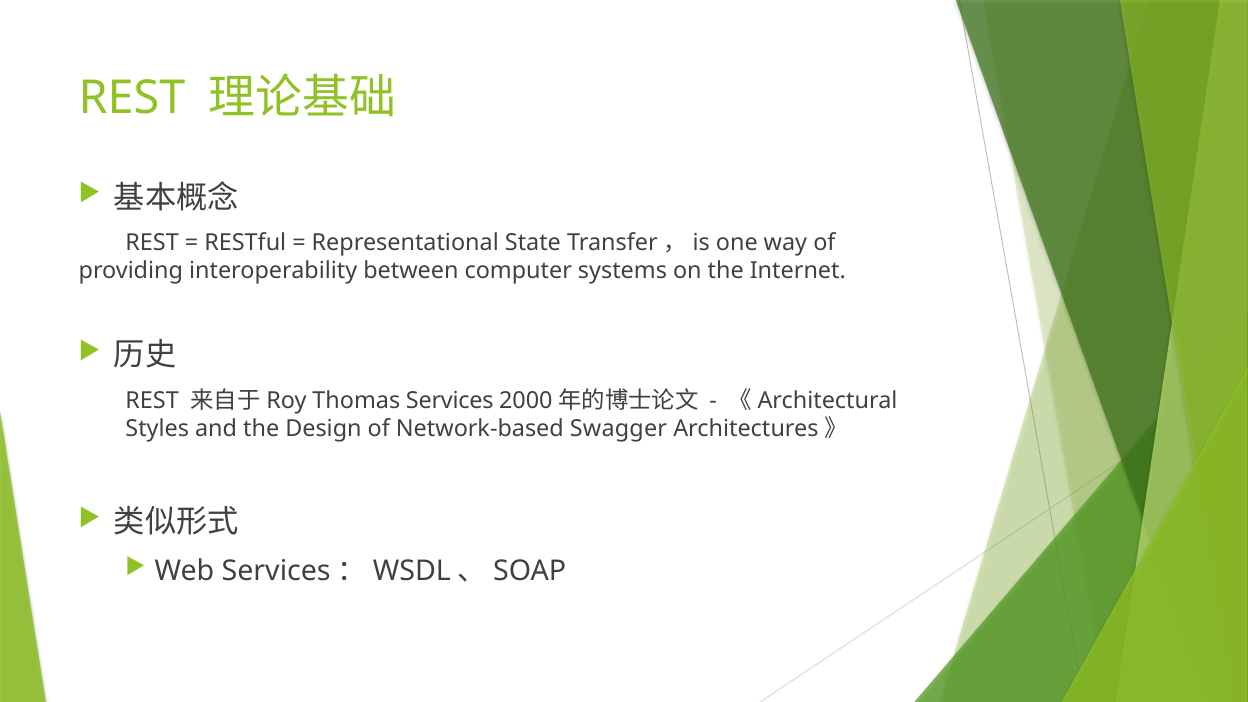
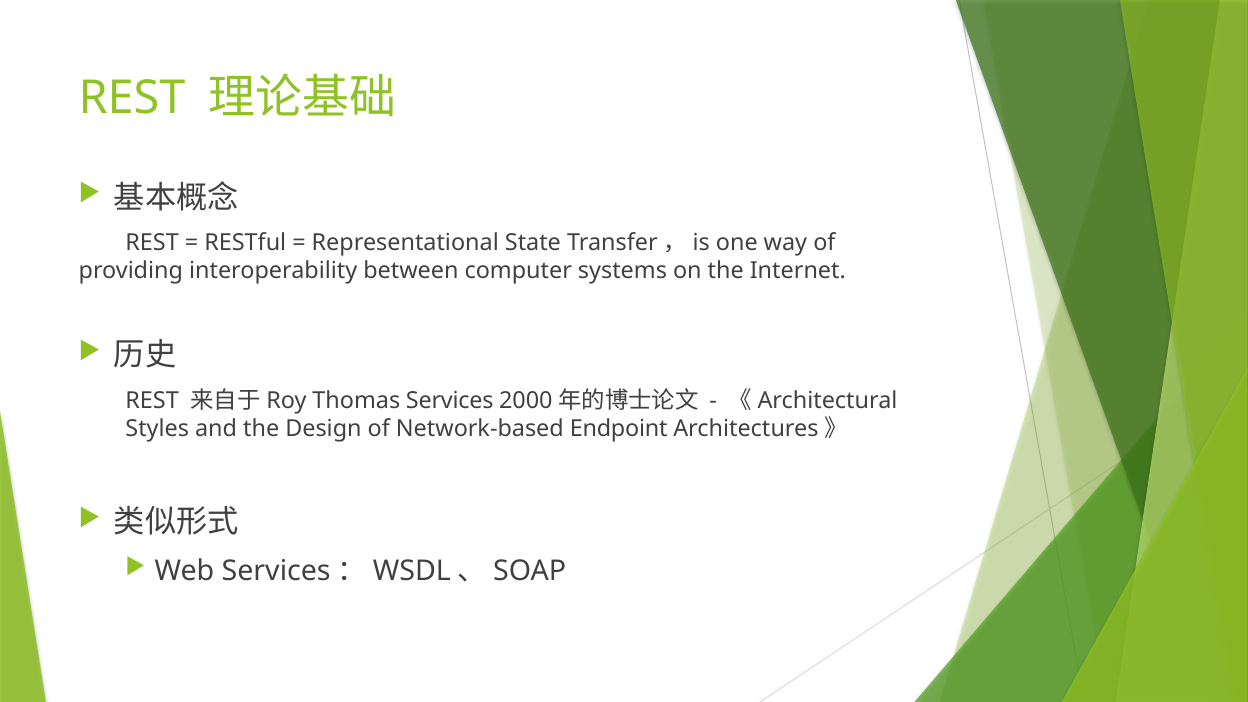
Swagger: Swagger -> Endpoint
